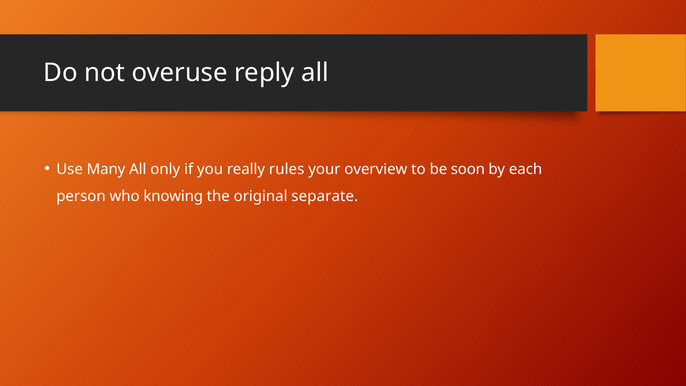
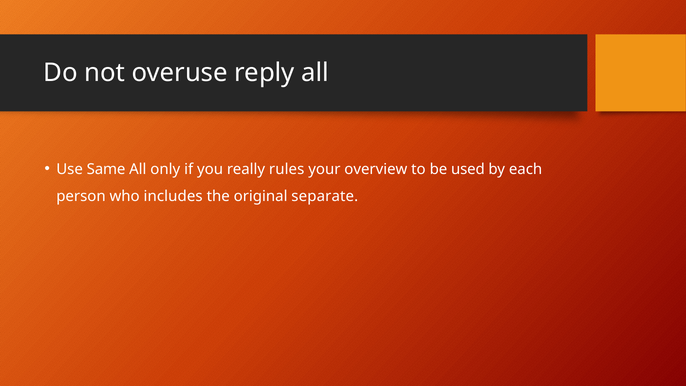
Many: Many -> Same
soon: soon -> used
knowing: knowing -> includes
